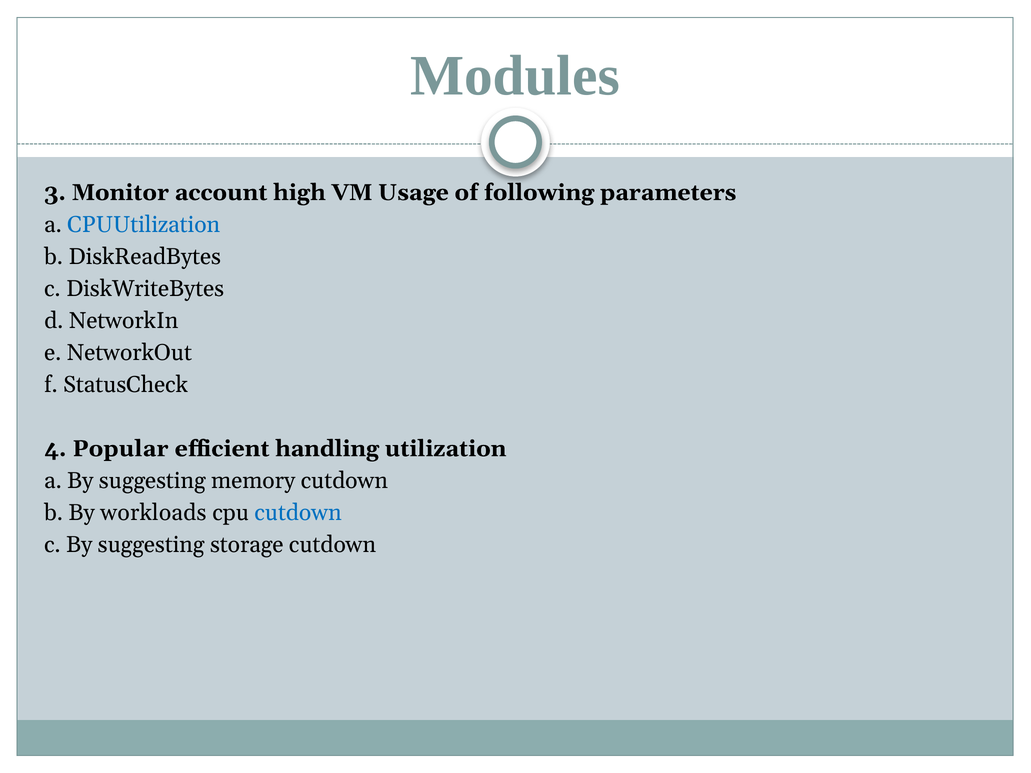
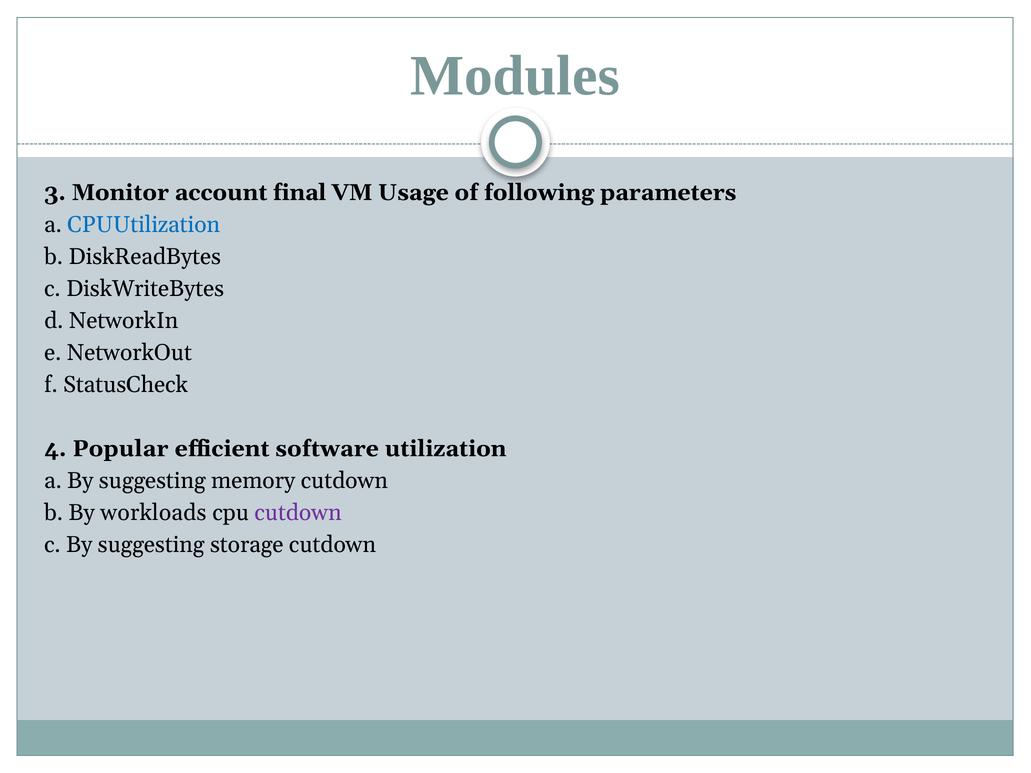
high: high -> final
handling: handling -> software
cutdown at (298, 513) colour: blue -> purple
